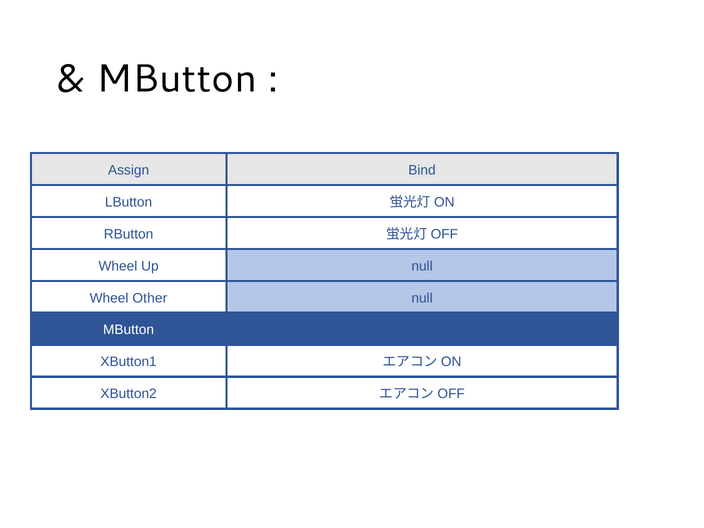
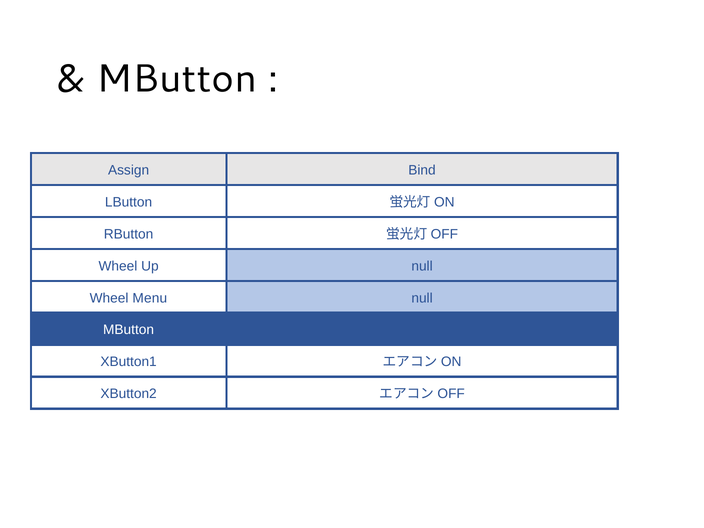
Other: Other -> Menu
